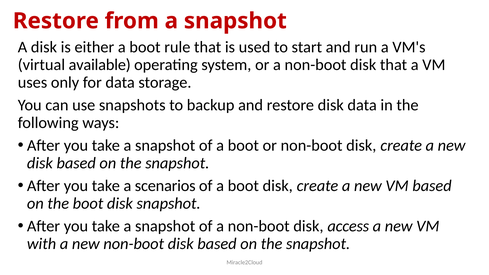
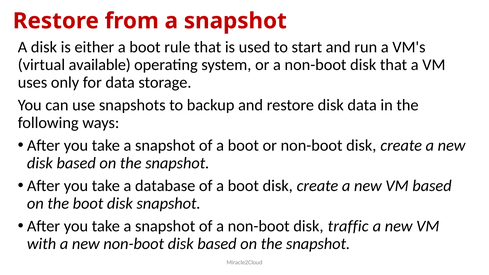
scenarios: scenarios -> database
access: access -> traffic
